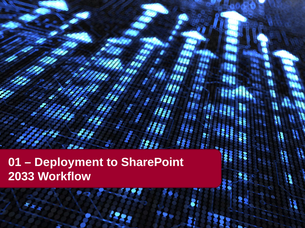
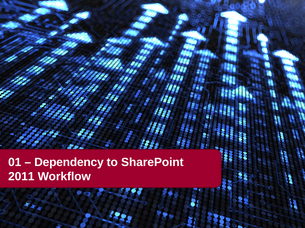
Deployment: Deployment -> Dependency
2033: 2033 -> 2011
